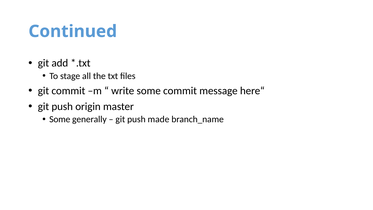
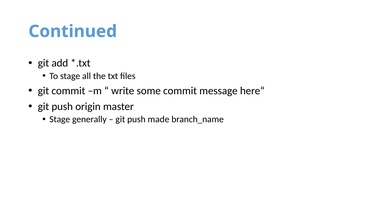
Some at (60, 119): Some -> Stage
